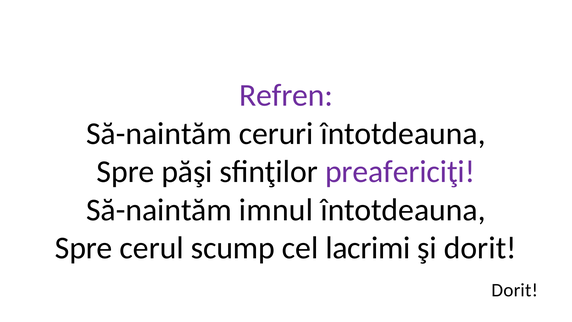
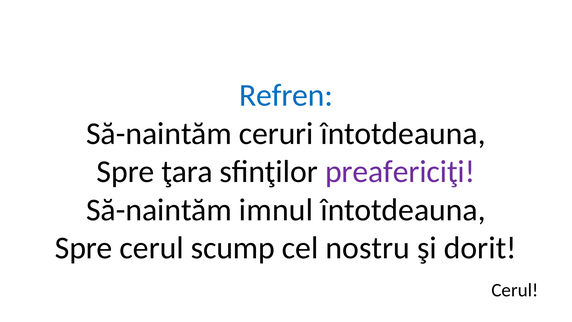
Refren colour: purple -> blue
păşi: păşi -> ţara
lacrimi: lacrimi -> nostru
Dorit at (515, 290): Dorit -> Cerul
